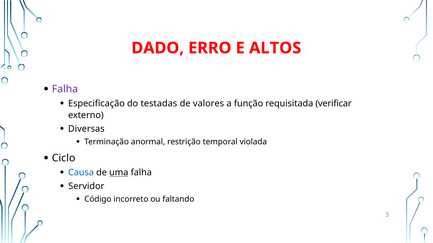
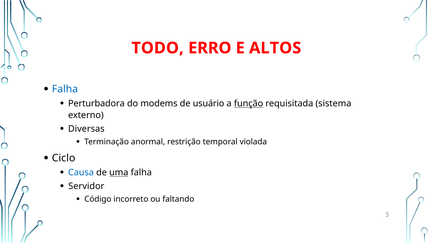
DADO: DADO -> TODO
Falha at (65, 89) colour: purple -> blue
Especificação: Especificação -> Perturbadora
testadas: testadas -> modems
valores: valores -> usuário
função underline: none -> present
verificar: verificar -> sistema
